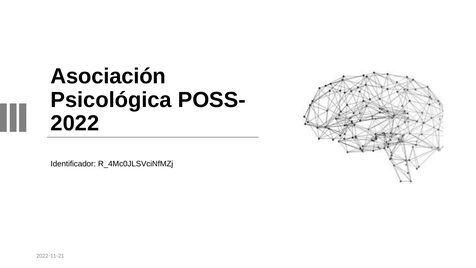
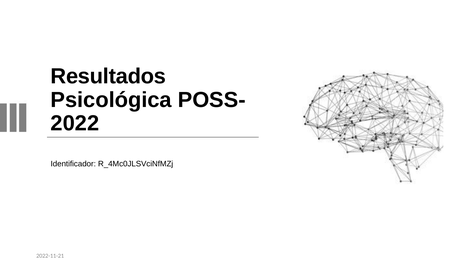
Asociación: Asociación -> Resultados
